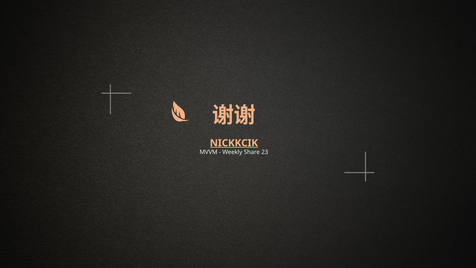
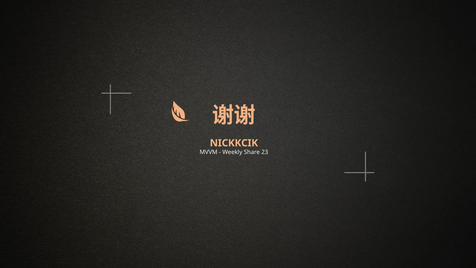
NICKKCIK underline: present -> none
